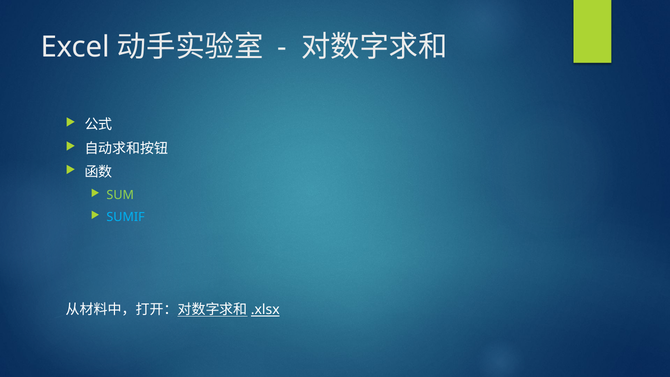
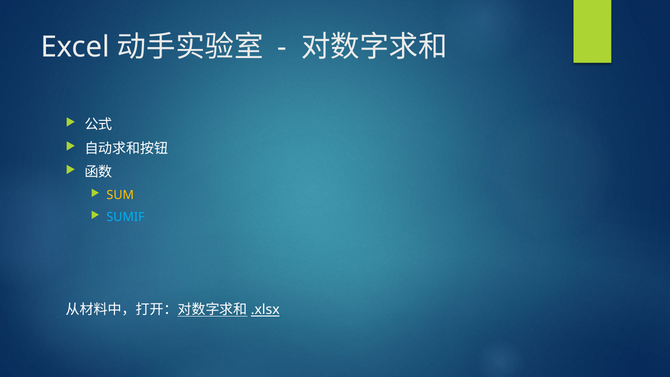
SUM colour: light green -> yellow
